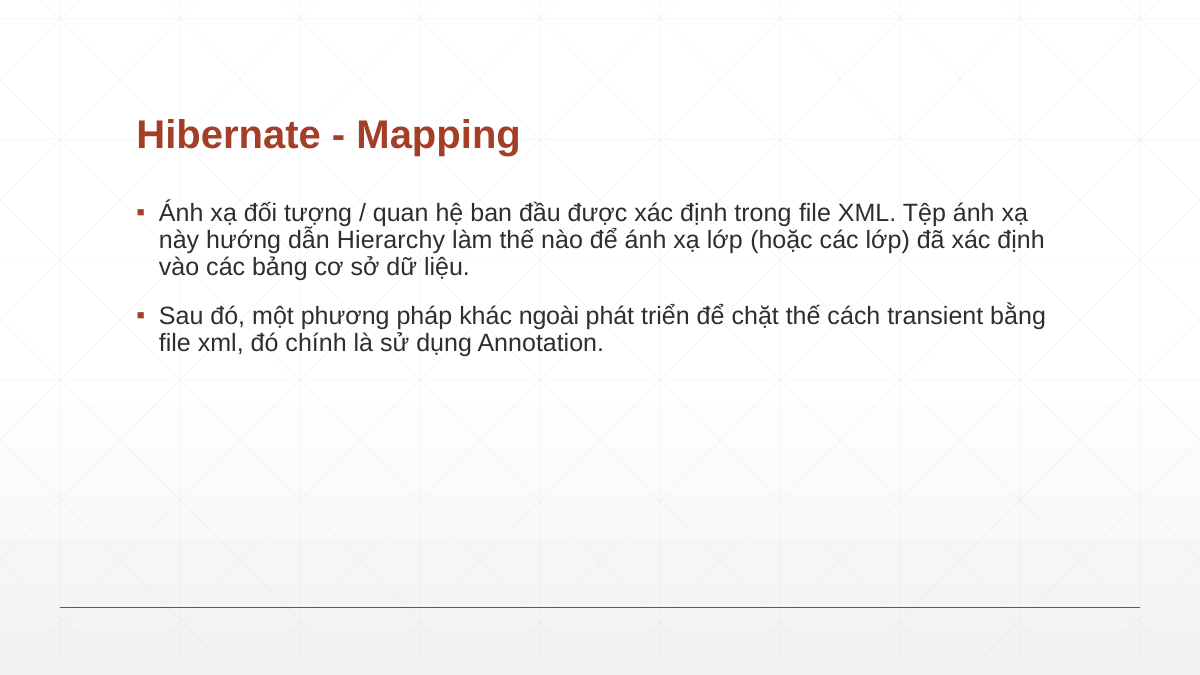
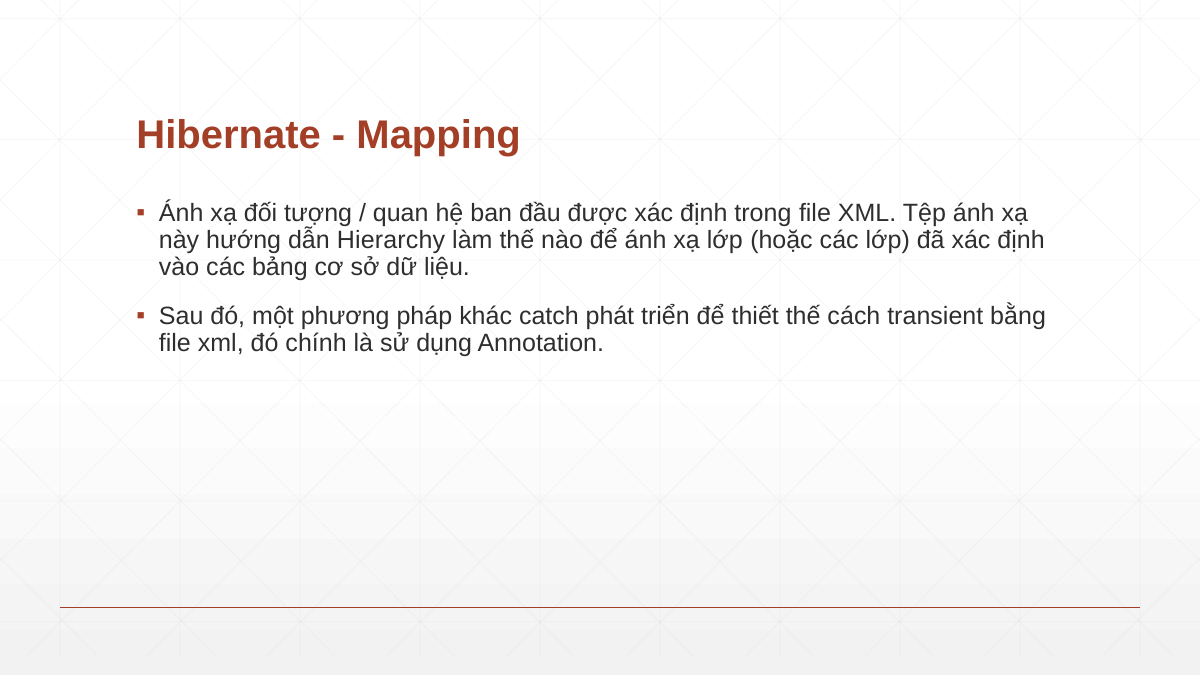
ngoài: ngoài -> catch
chặt: chặt -> thiết
